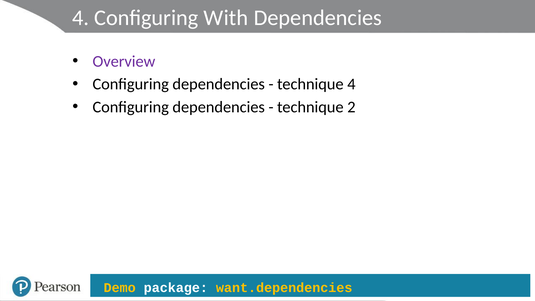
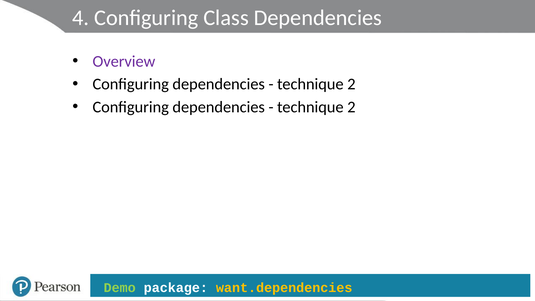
With: With -> Class
4 at (351, 84): 4 -> 2
Demo colour: yellow -> light green
